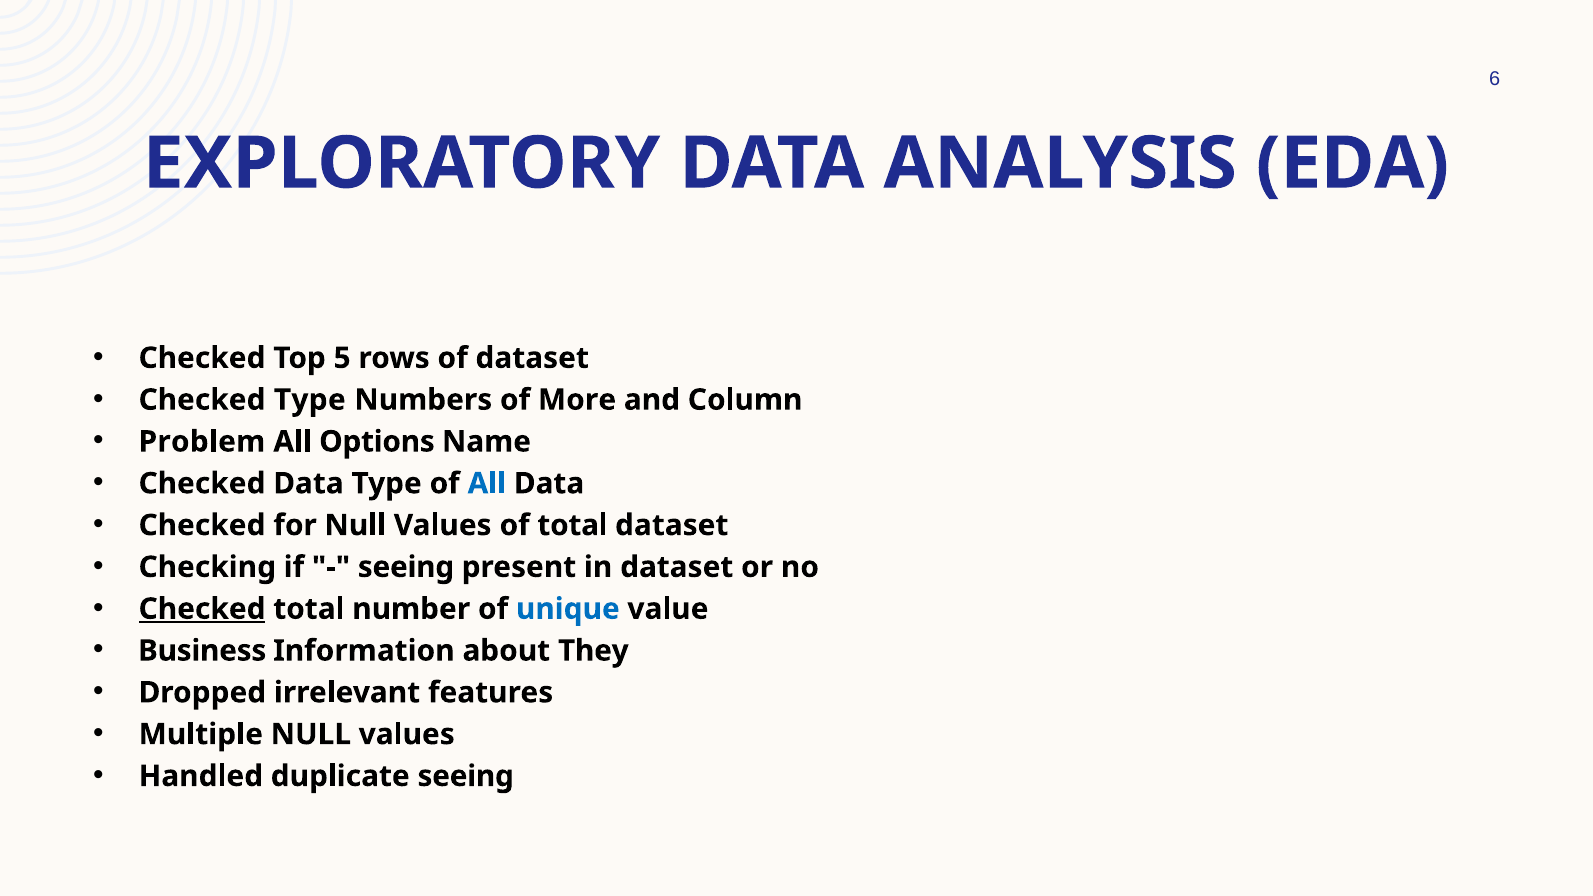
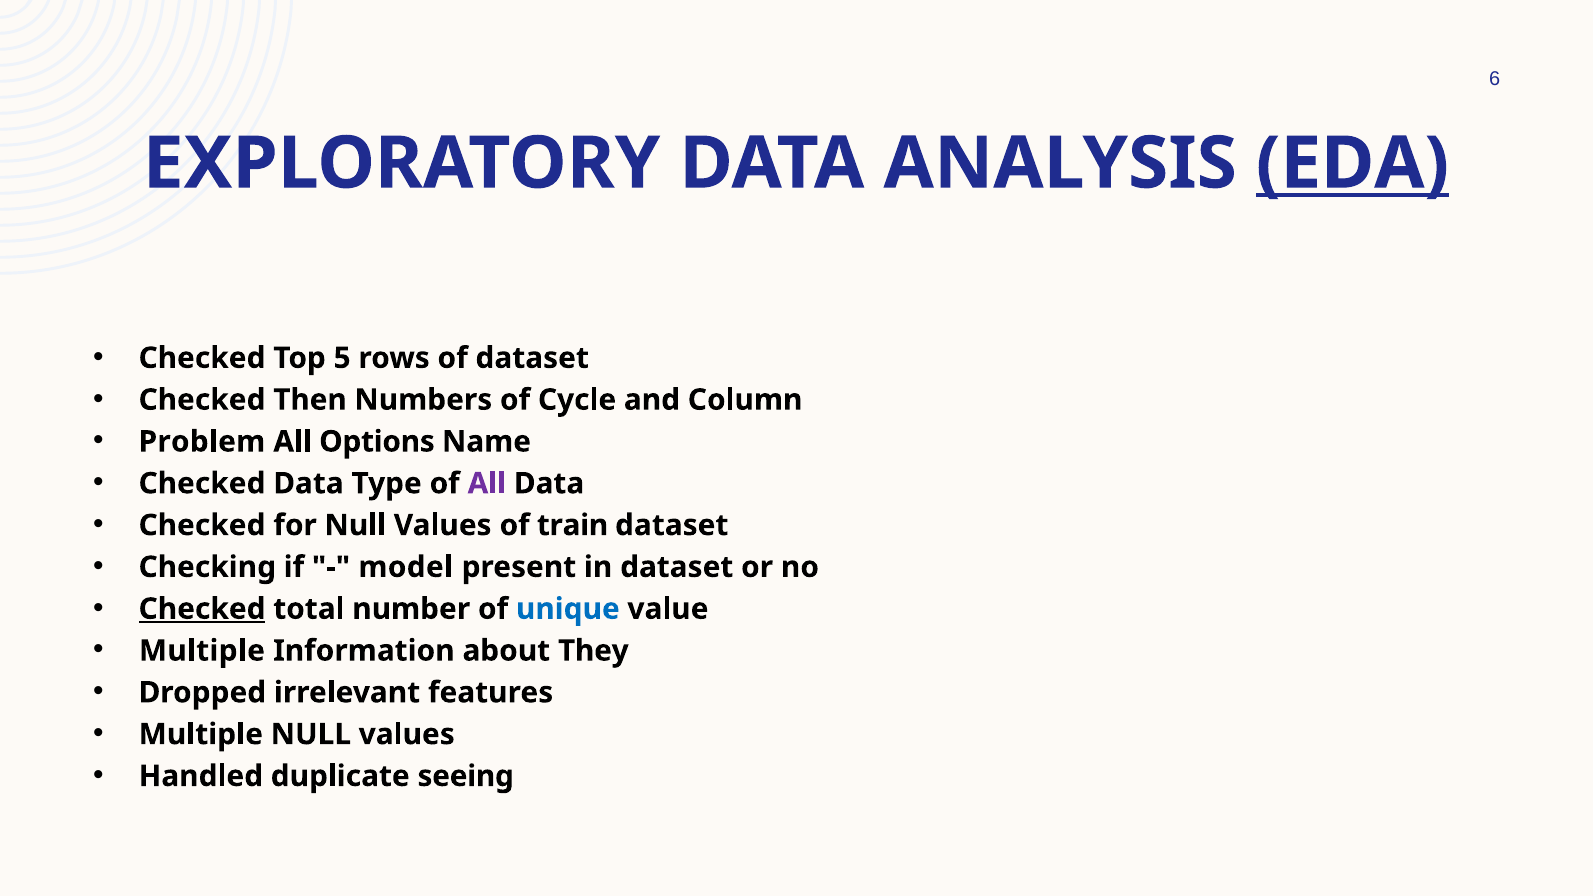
EDA underline: none -> present
Checked Type: Type -> Then
More: More -> Cycle
All at (487, 484) colour: blue -> purple
of total: total -> train
seeing at (406, 567): seeing -> model
Business at (202, 651): Business -> Multiple
